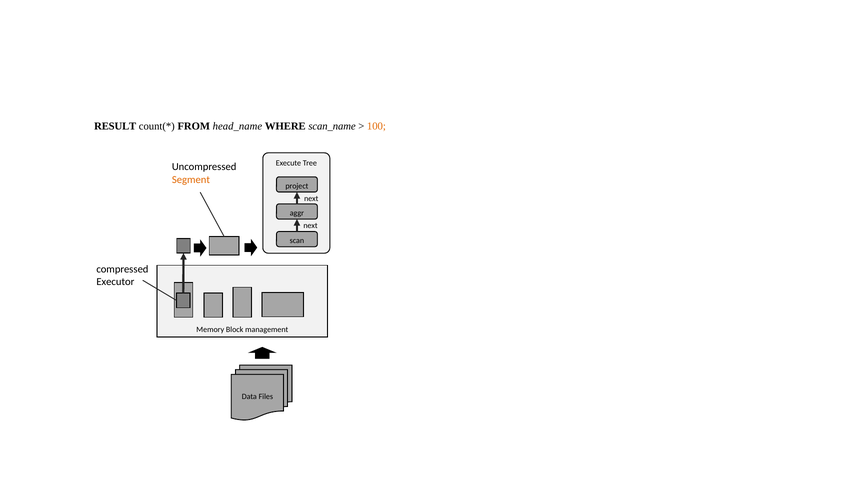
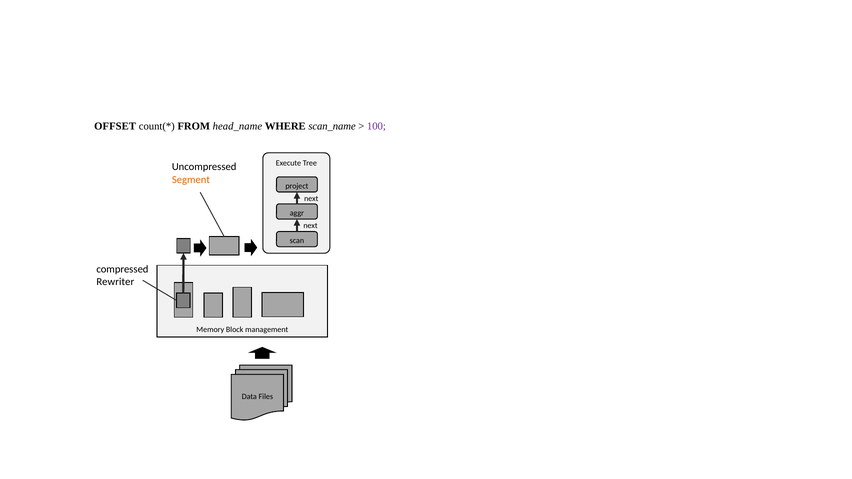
RESULT: RESULT -> OFFSET
100 colour: orange -> purple
Executor: Executor -> Rewriter
